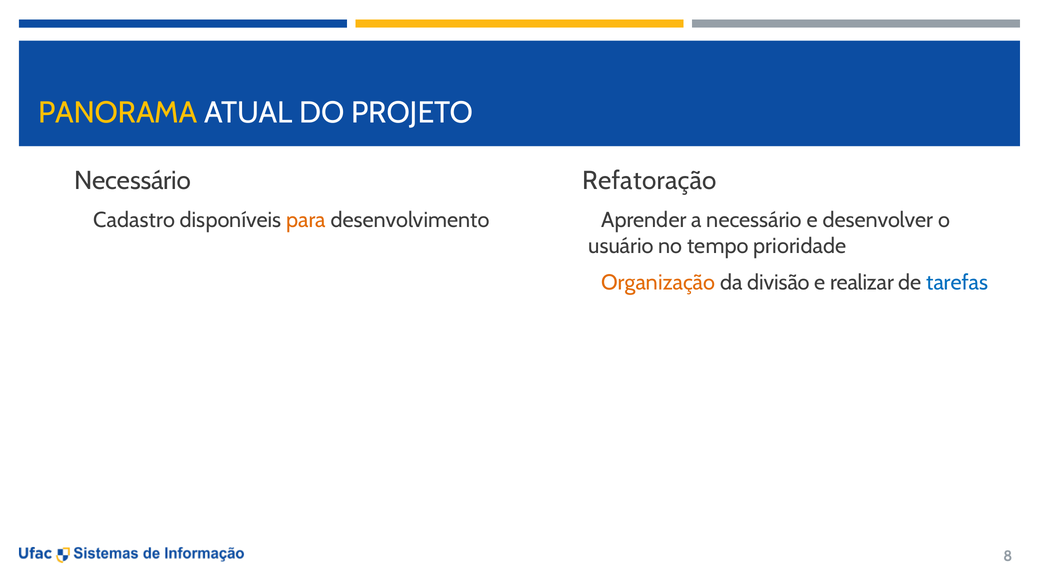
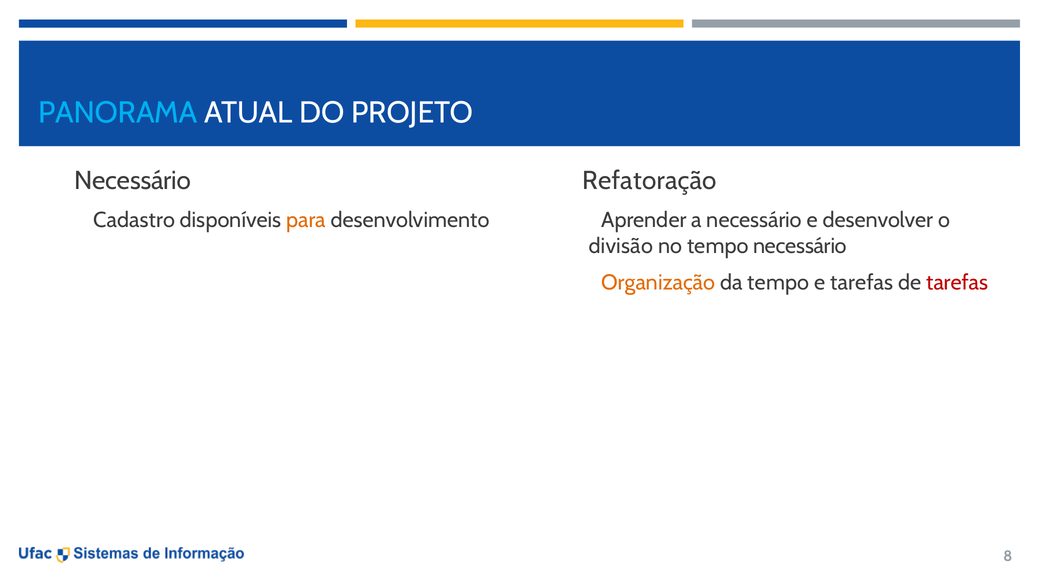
PANORAMA colour: yellow -> light blue
usuário: usuário -> divisão
tempo prioridade: prioridade -> necessário
da divisão: divisão -> tempo
e realizar: realizar -> tarefas
tarefas at (957, 283) colour: blue -> red
